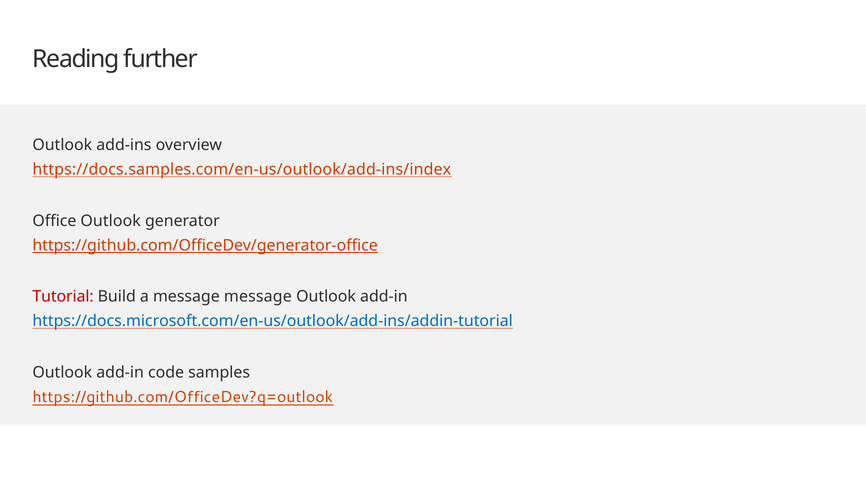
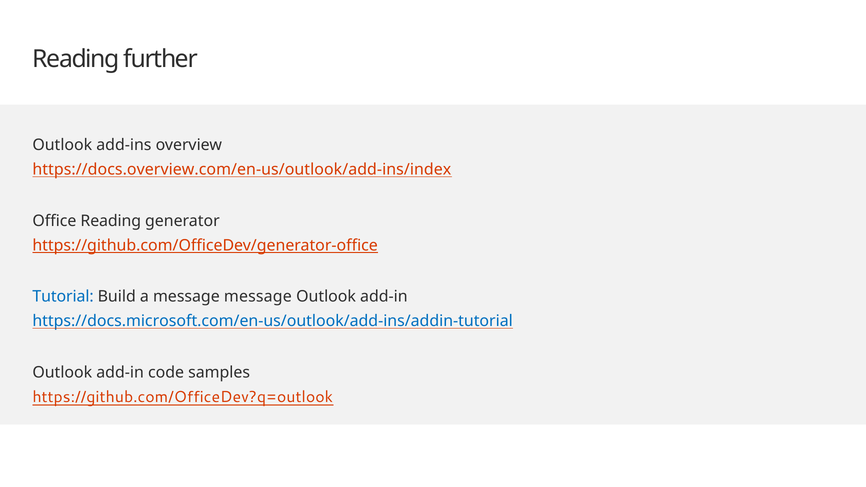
https://docs.samples.com/en-us/outlook/add-ins/index: https://docs.samples.com/en-us/outlook/add-ins/index -> https://docs.overview.com/en-us/outlook/add-ins/index
Office Outlook: Outlook -> Reading
Tutorial colour: red -> blue
